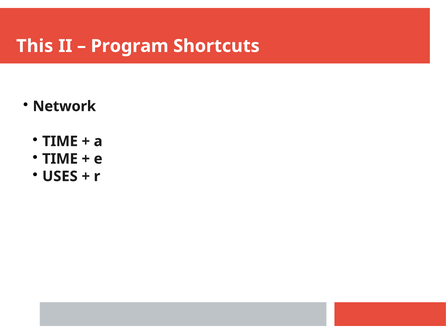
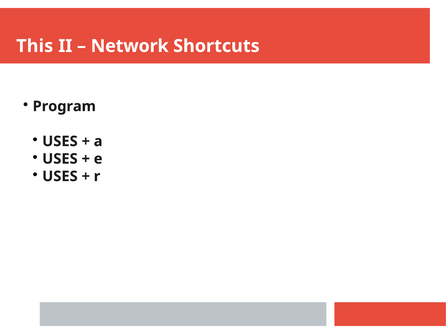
Program: Program -> Network
Network: Network -> Program
TIME at (60, 142): TIME -> USES
TIME at (60, 159): TIME -> USES
